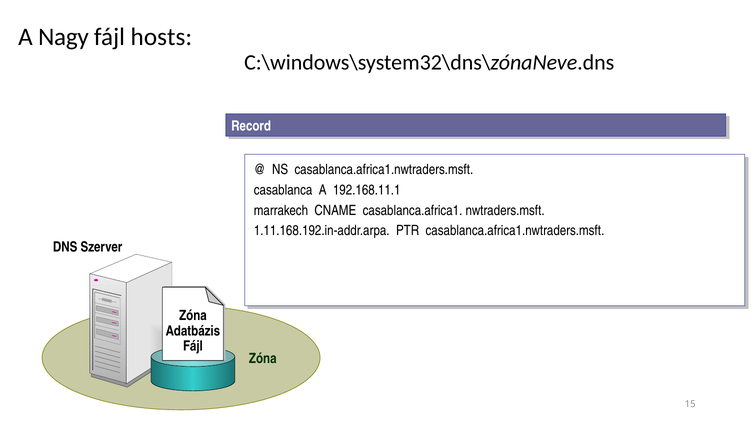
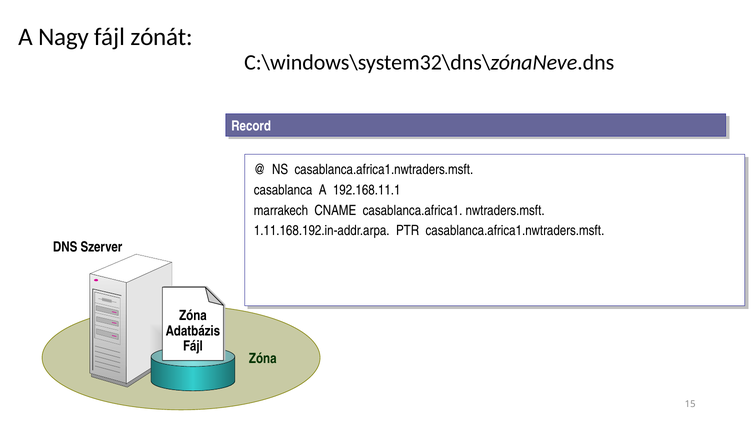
hosts: hosts -> zónát
